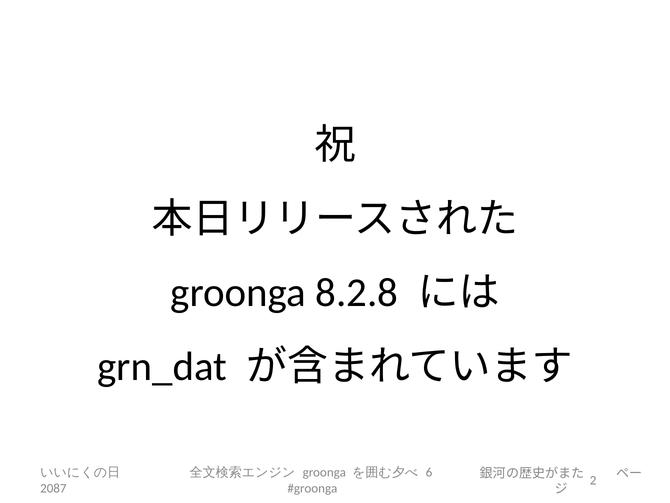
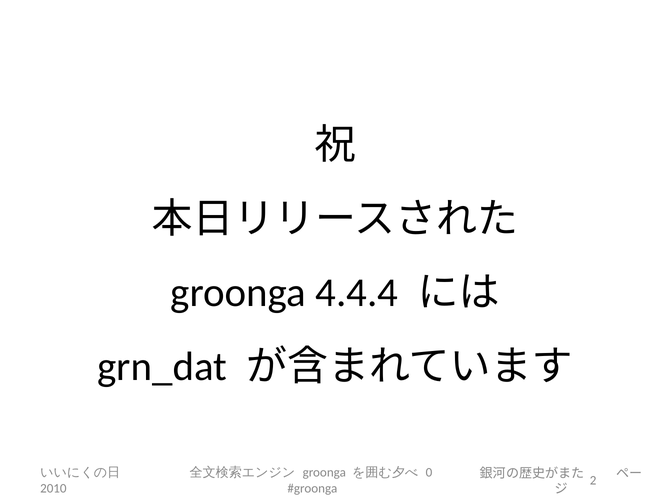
8.2.8: 8.2.8 -> 4.4.4
6: 6 -> 0
2087: 2087 -> 2010
